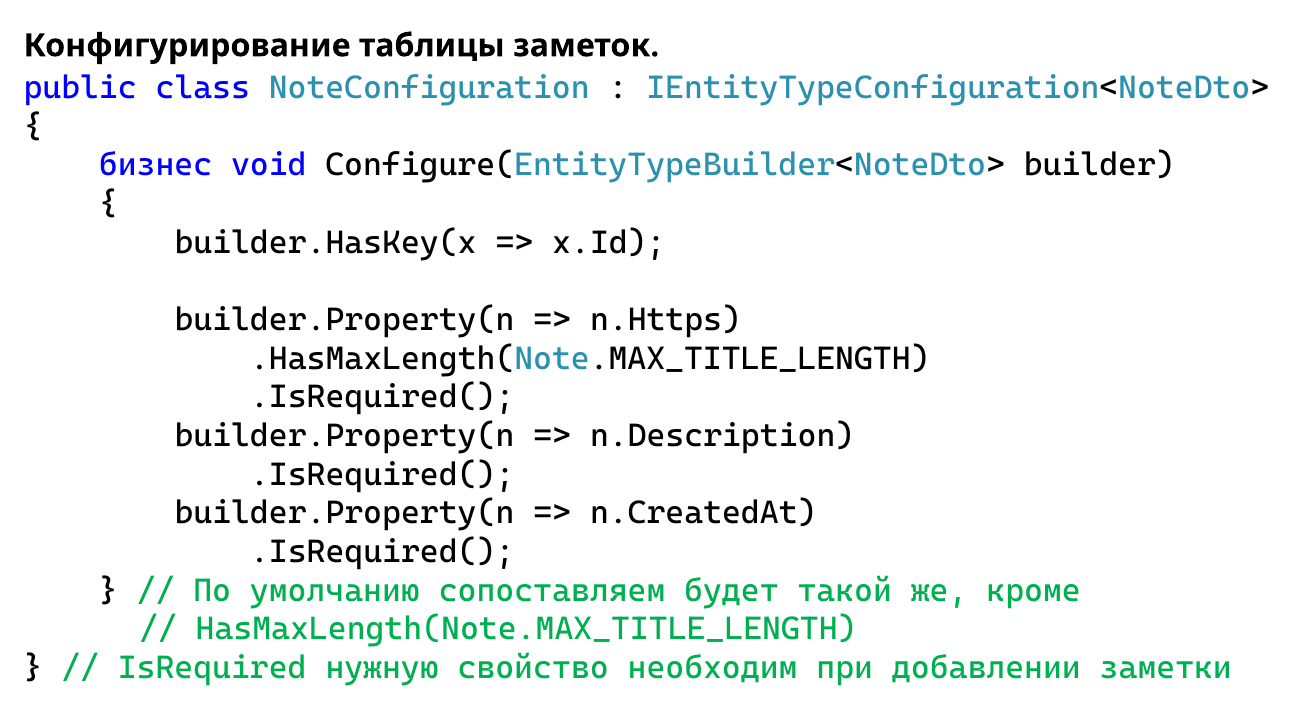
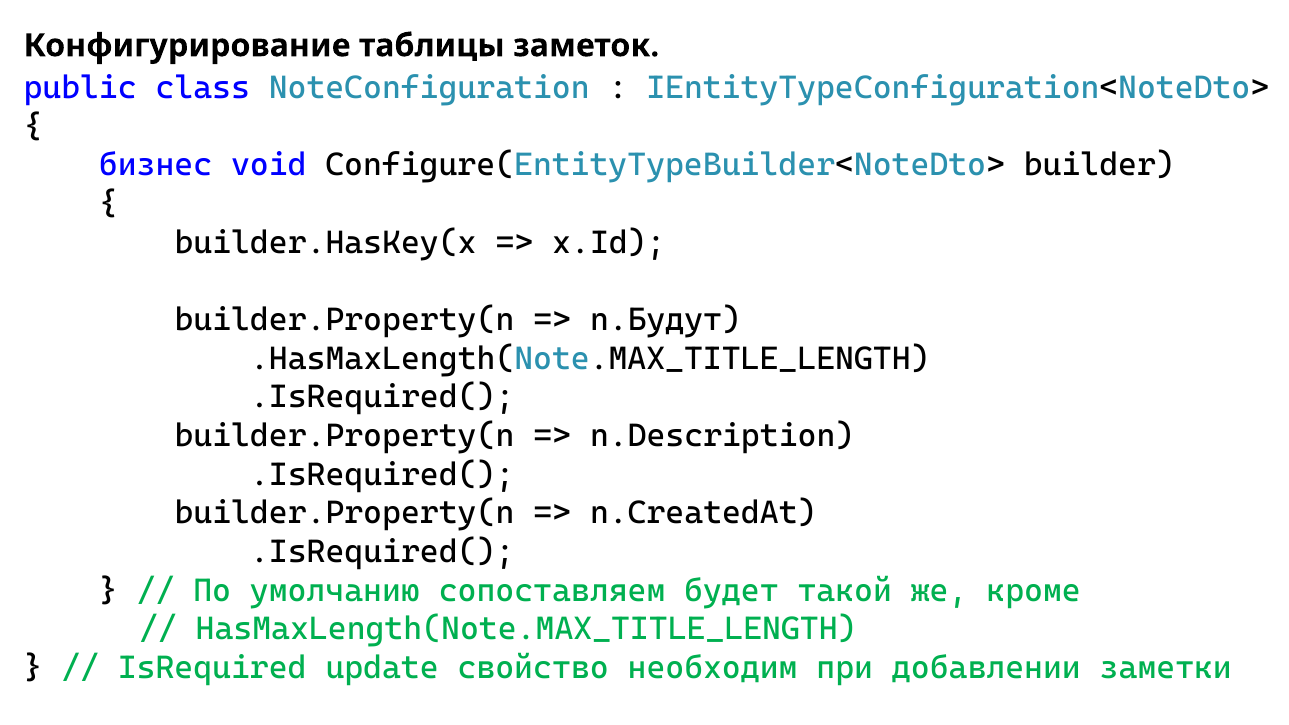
n.Https: n.Https -> n.Будут
нужную: нужную -> update
